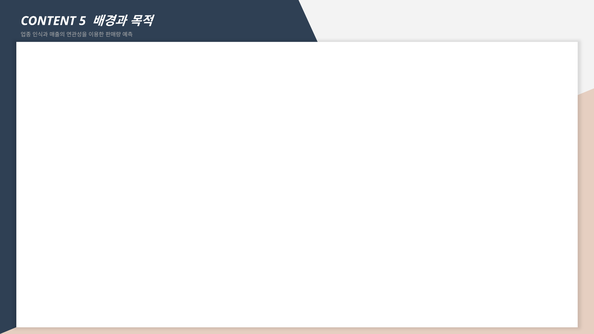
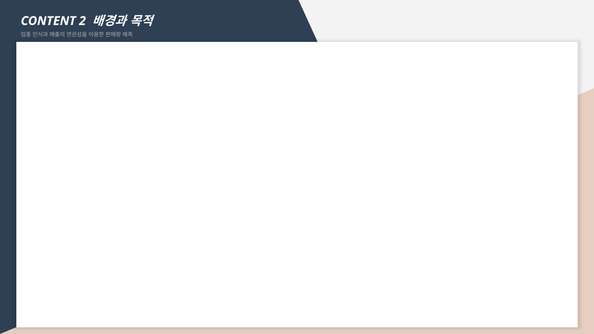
5: 5 -> 2
